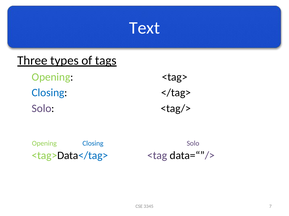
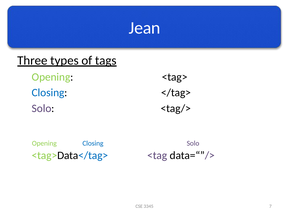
Text: Text -> Jean
